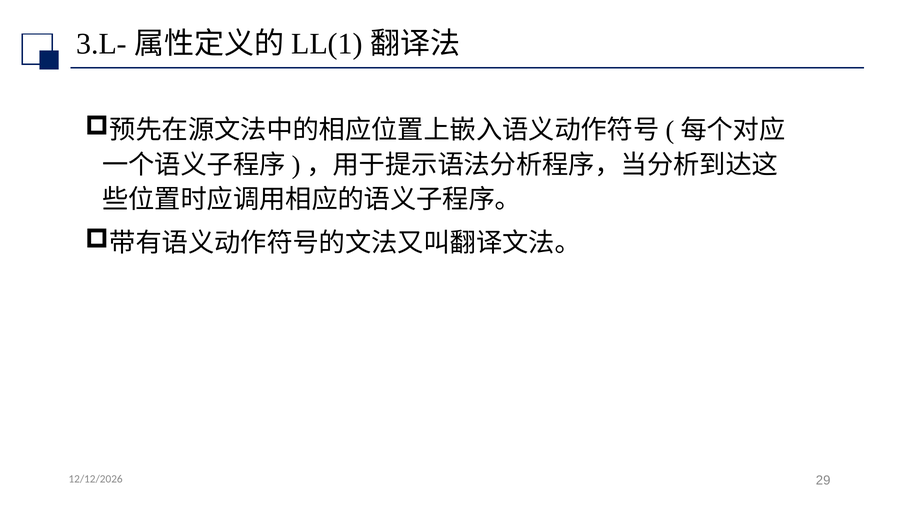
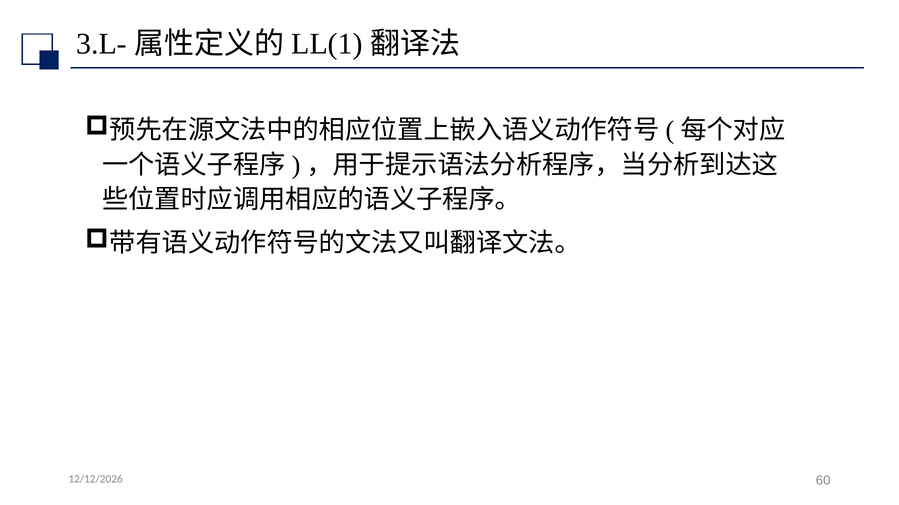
29: 29 -> 60
